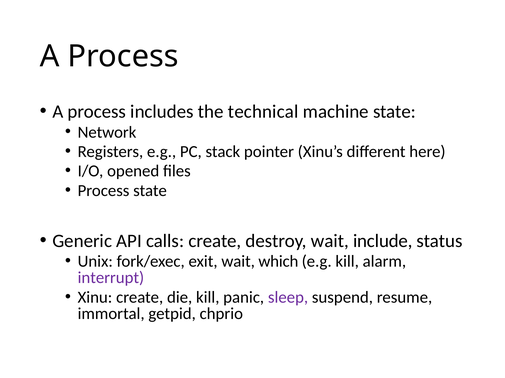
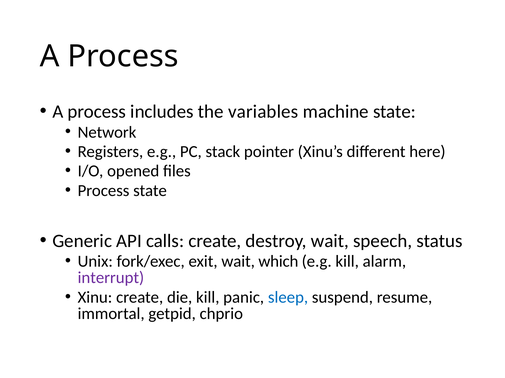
technical: technical -> variables
include: include -> speech
sleep colour: purple -> blue
